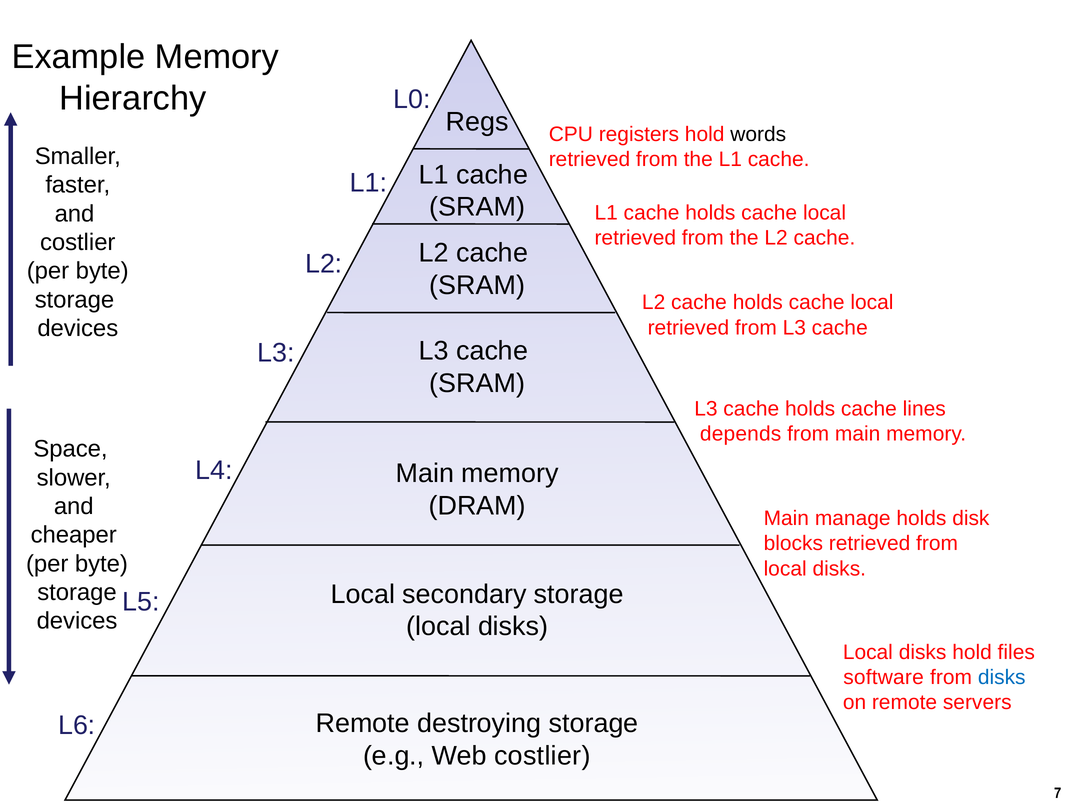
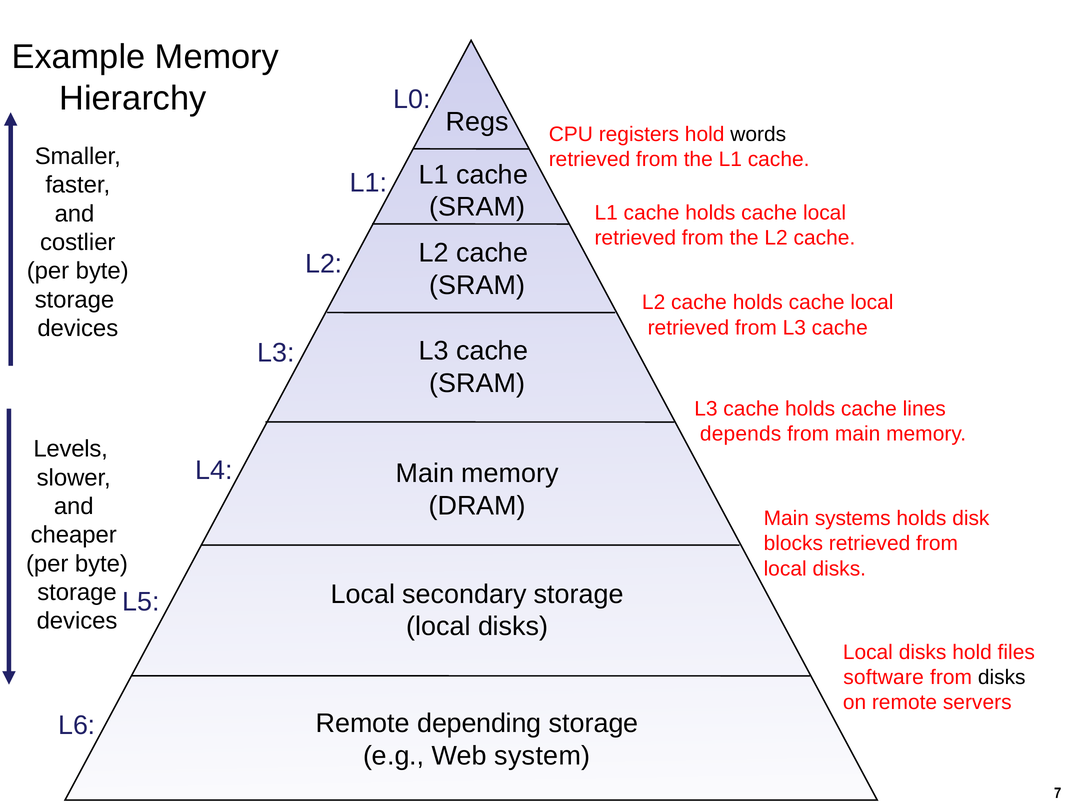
Space: Space -> Levels
manage: manage -> systems
disks at (1002, 677) colour: blue -> black
destroying: destroying -> depending
Web costlier: costlier -> system
